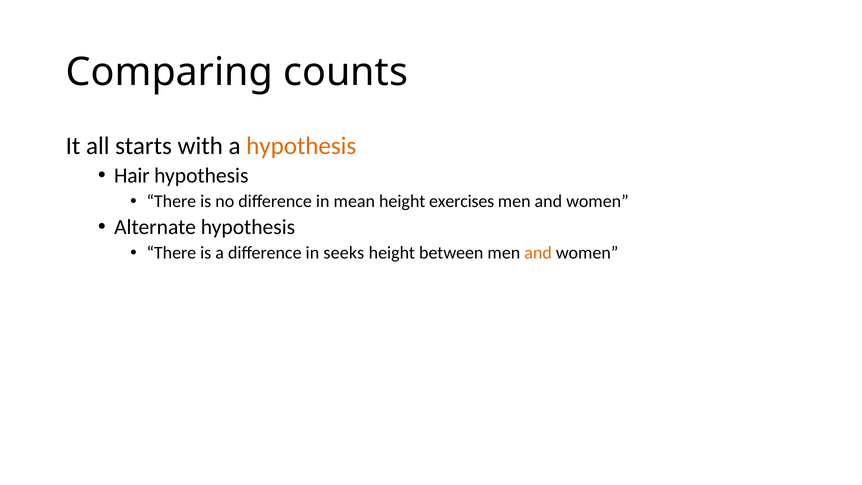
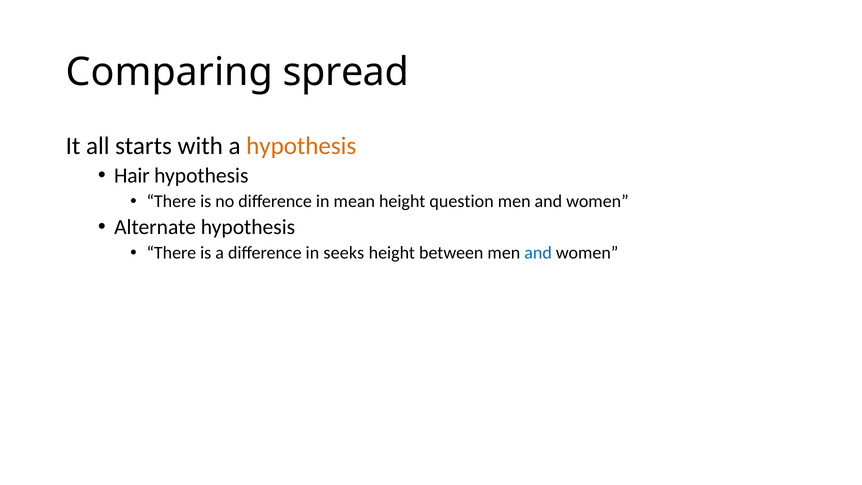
counts: counts -> spread
exercises: exercises -> question
and at (538, 253) colour: orange -> blue
